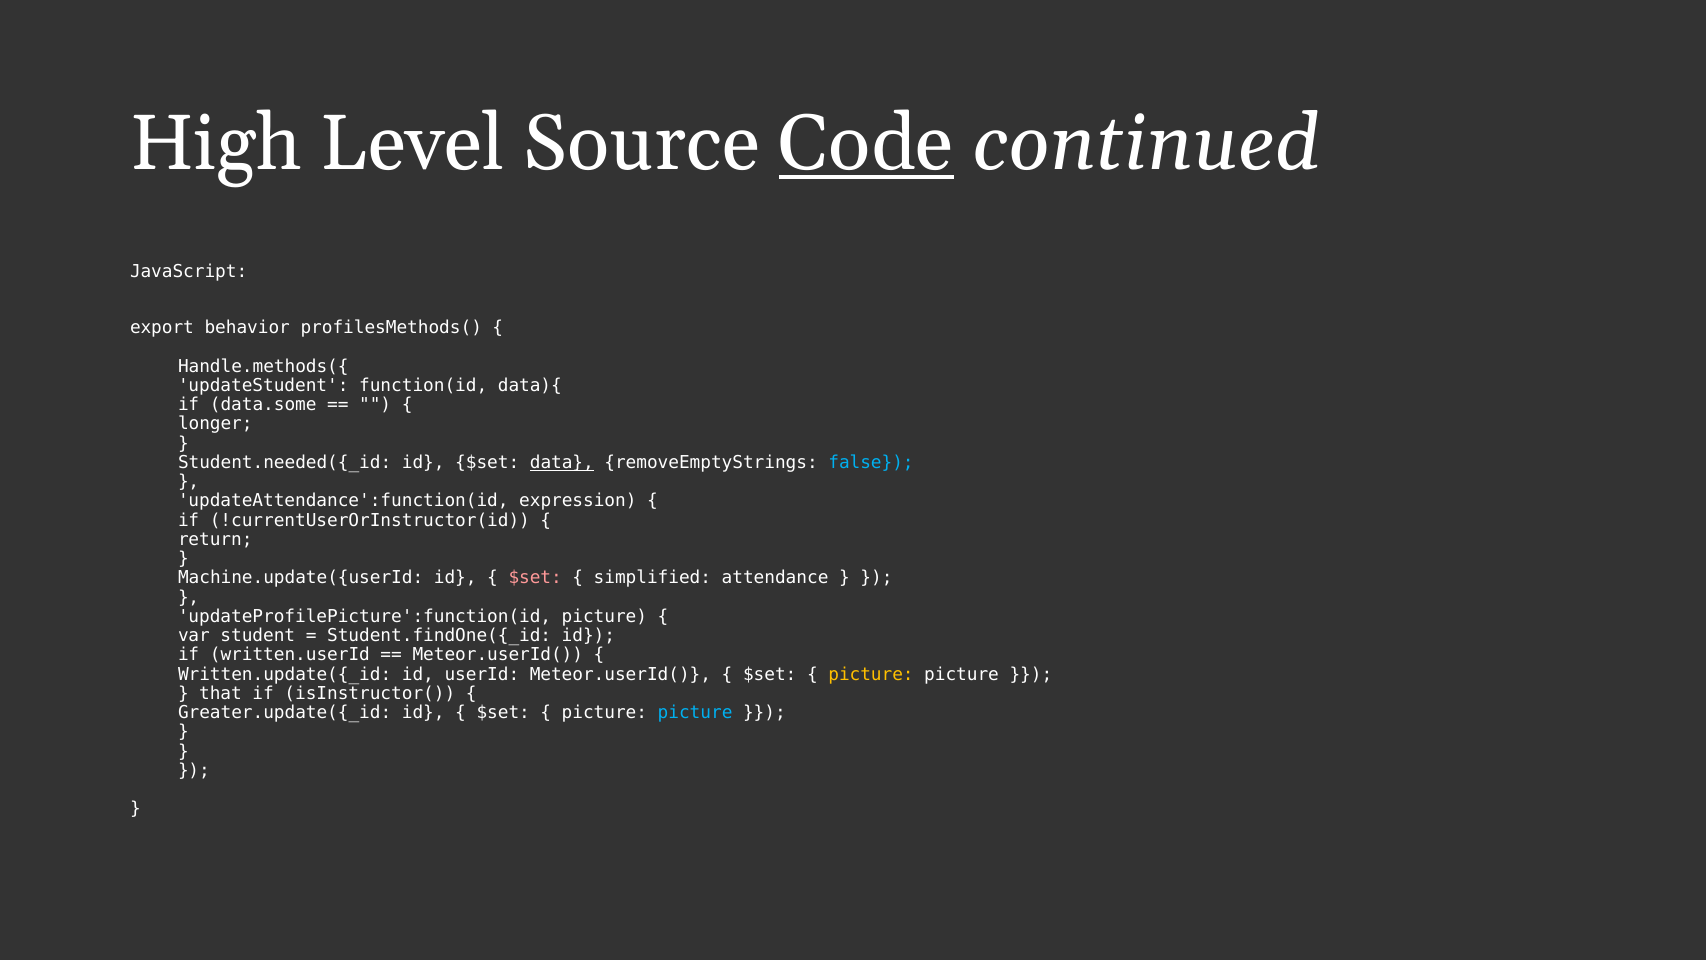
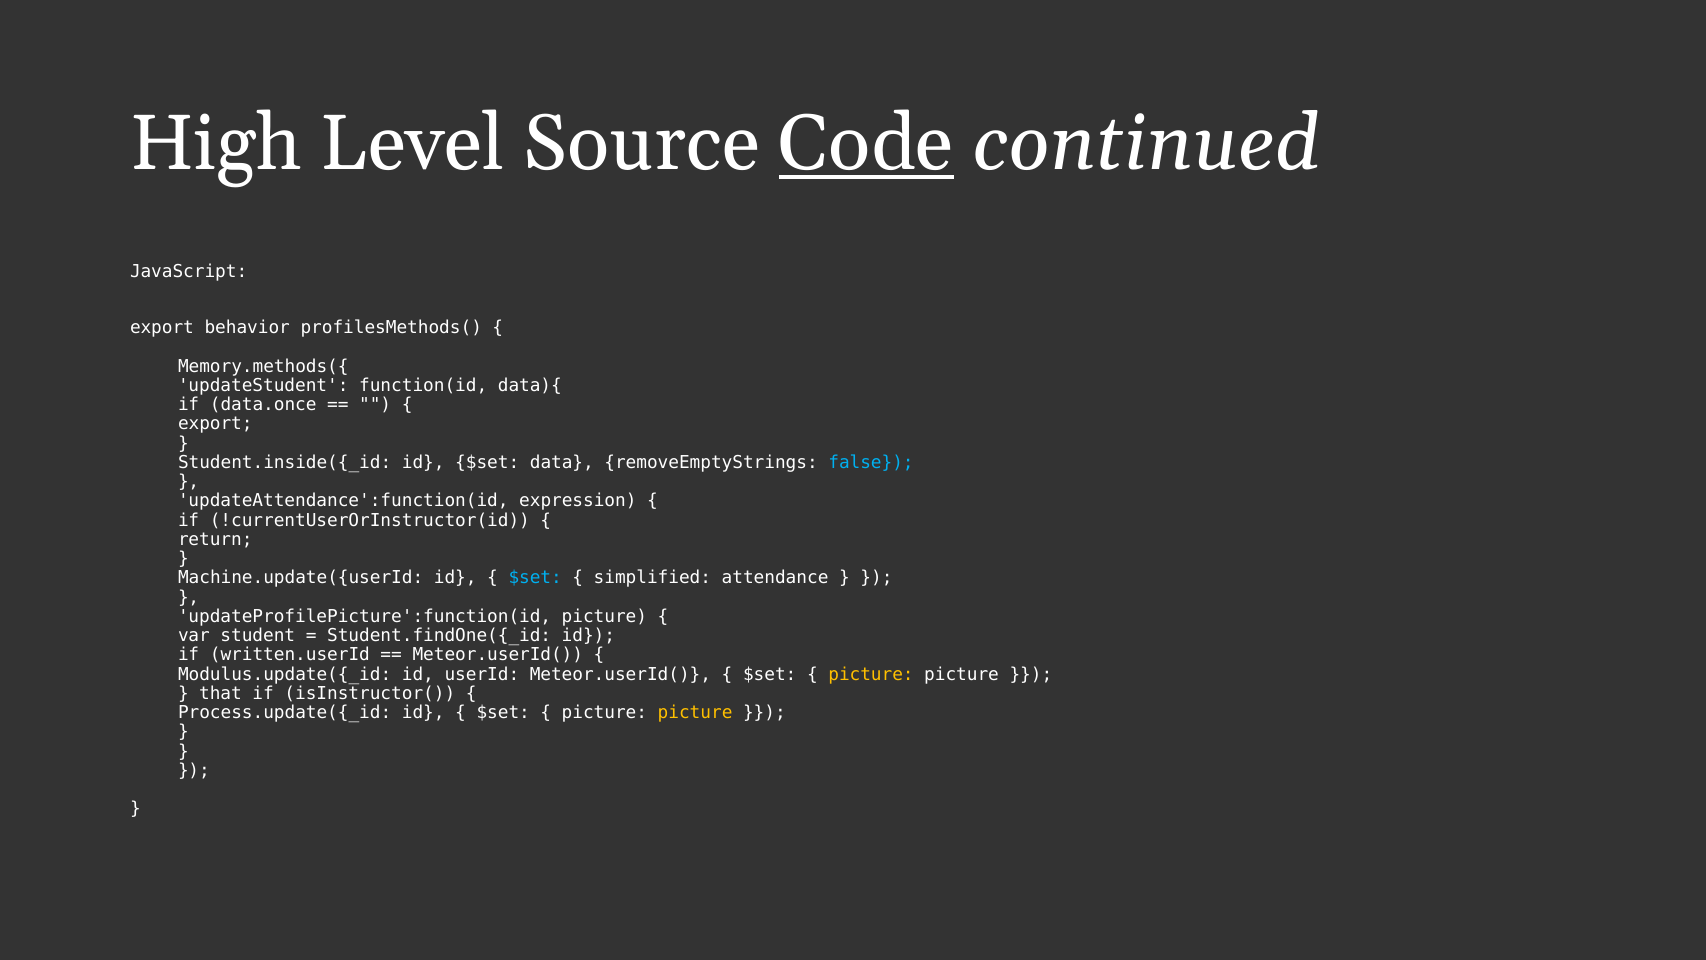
Handle.methods({: Handle.methods({ -> Memory.methods({
data.some: data.some -> data.once
longer at (215, 424): longer -> export
Student.needed({_id: Student.needed({_id -> Student.inside({_id
data underline: present -> none
$set at (535, 578) colour: pink -> light blue
Written.update({_id: Written.update({_id -> Modulus.update({_id
Greater.update({_id: Greater.update({_id -> Process.update({_id
picture at (695, 712) colour: light blue -> yellow
